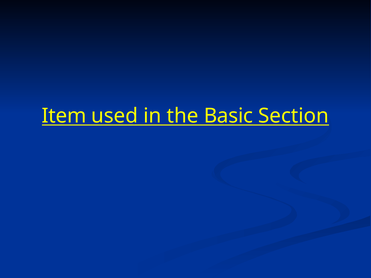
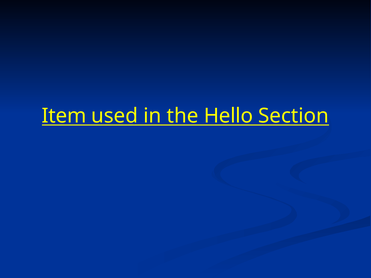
Basic: Basic -> Hello
